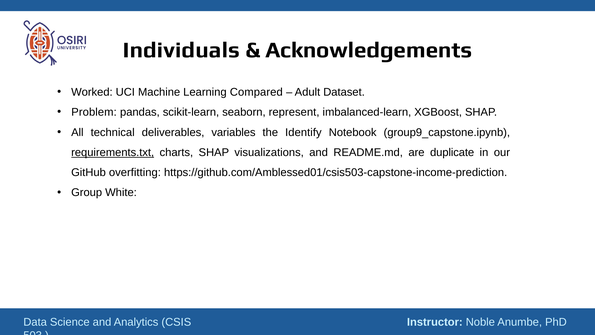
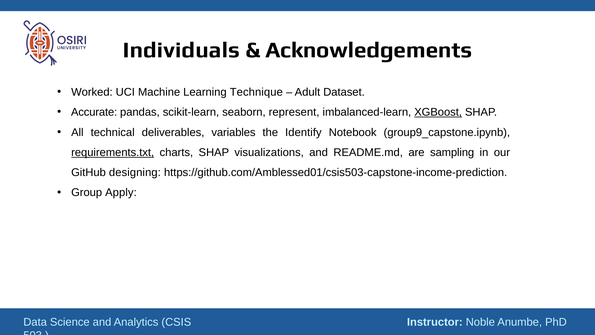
Compared: Compared -> Technique
Problem: Problem -> Accurate
XGBoost underline: none -> present
duplicate: duplicate -> sampling
overfitting: overfitting -> designing
White: White -> Apply
